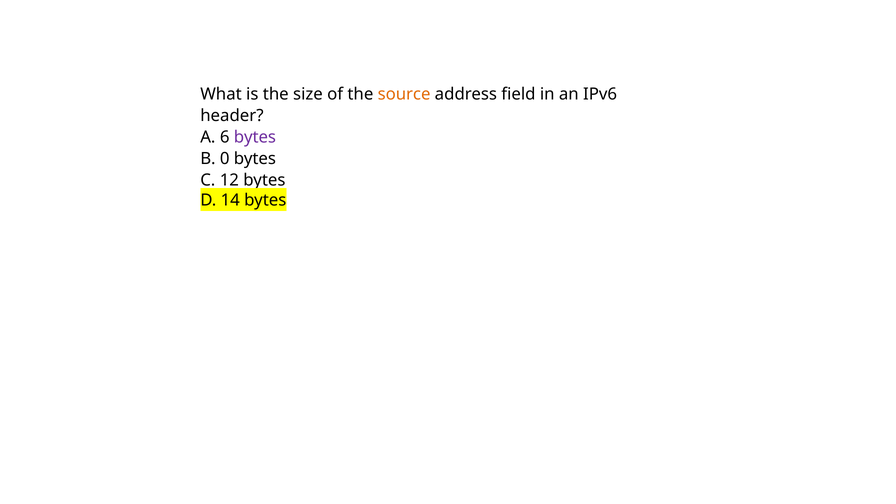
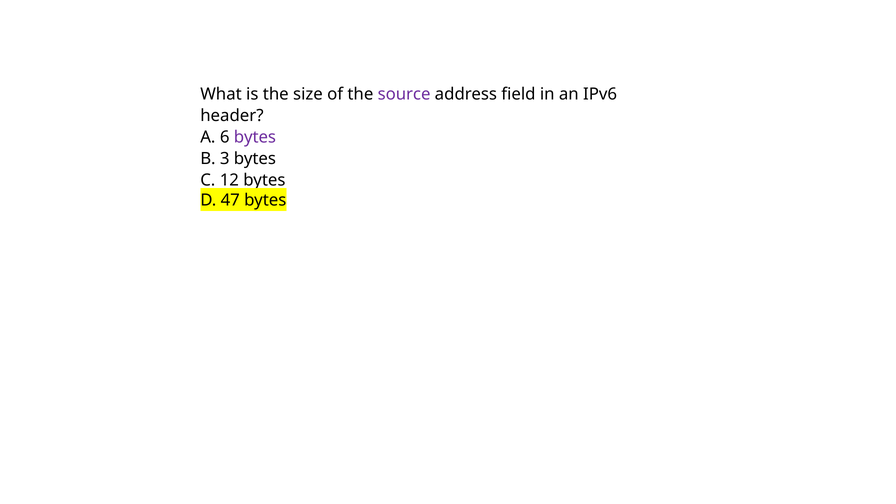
source colour: orange -> purple
0: 0 -> 3
14: 14 -> 47
